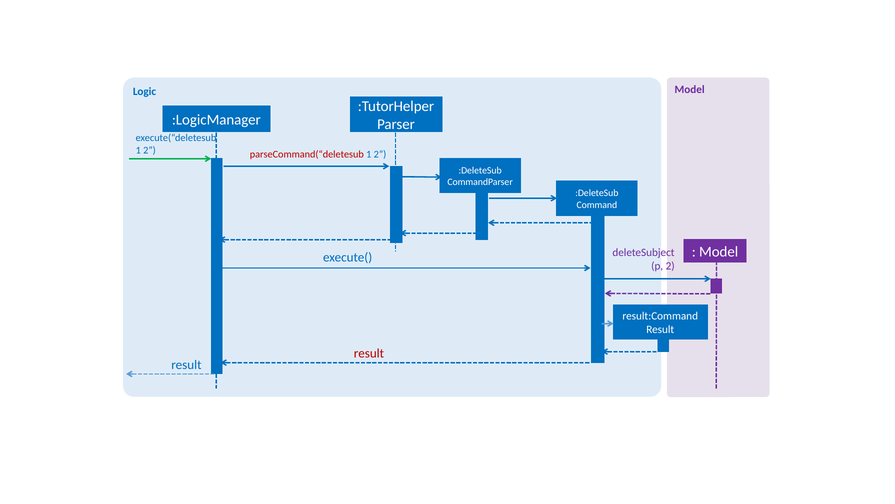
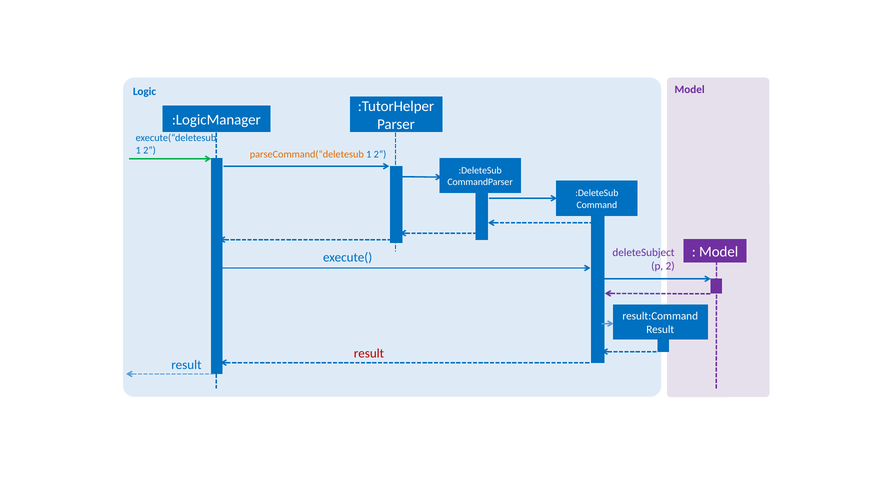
parseCommand(“deletesub colour: red -> orange
